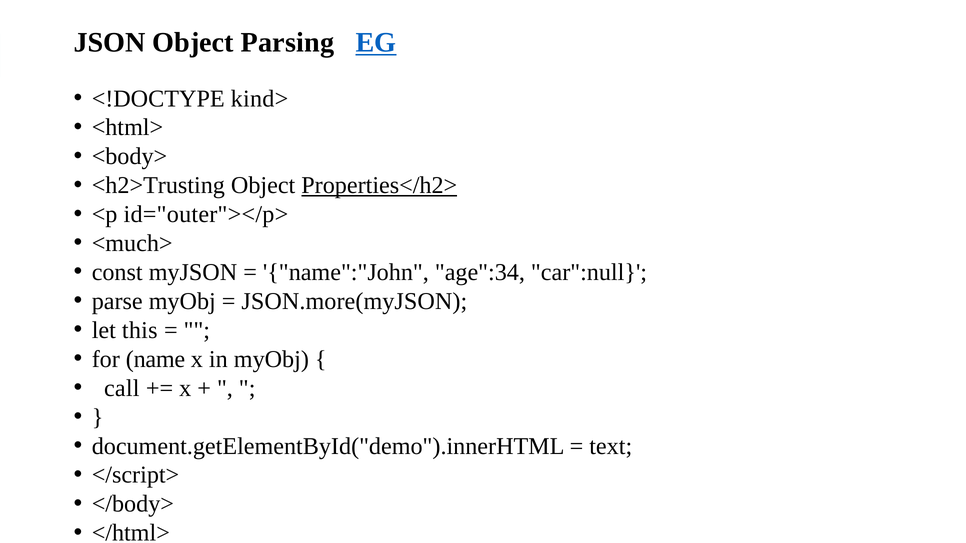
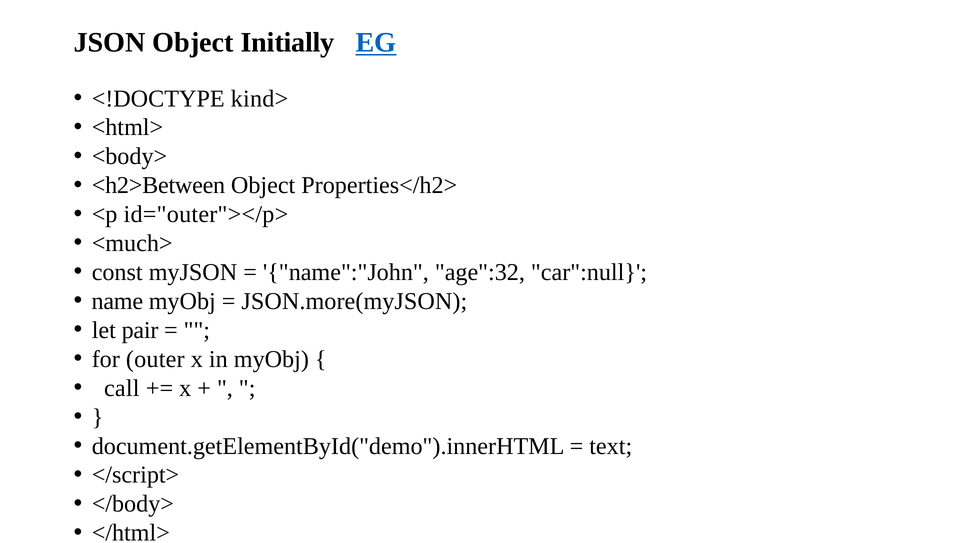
Parsing: Parsing -> Initially
<h2>Trusting: <h2>Trusting -> <h2>Between
Properties</h2> underline: present -> none
age":34: age":34 -> age":32
parse: parse -> name
this: this -> pair
name: name -> outer
